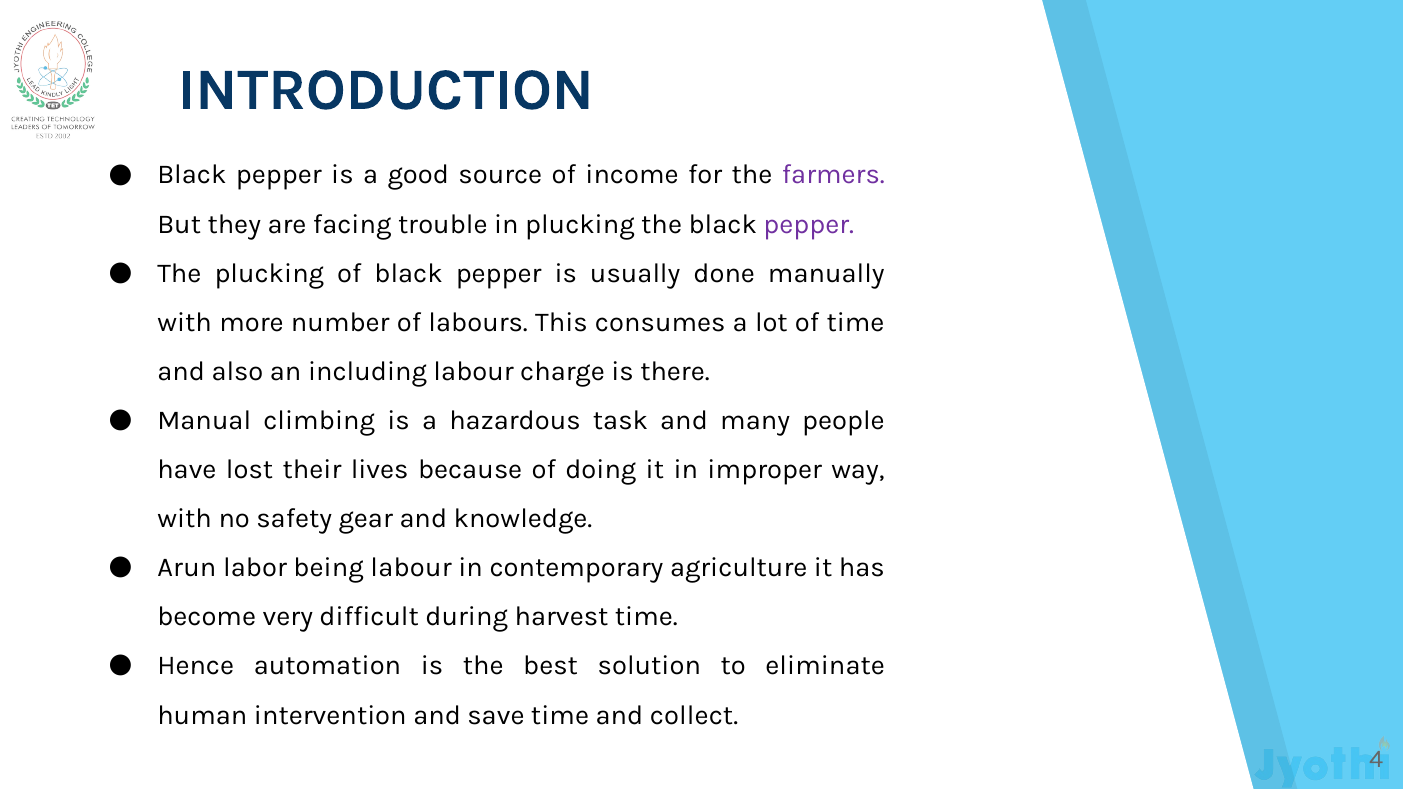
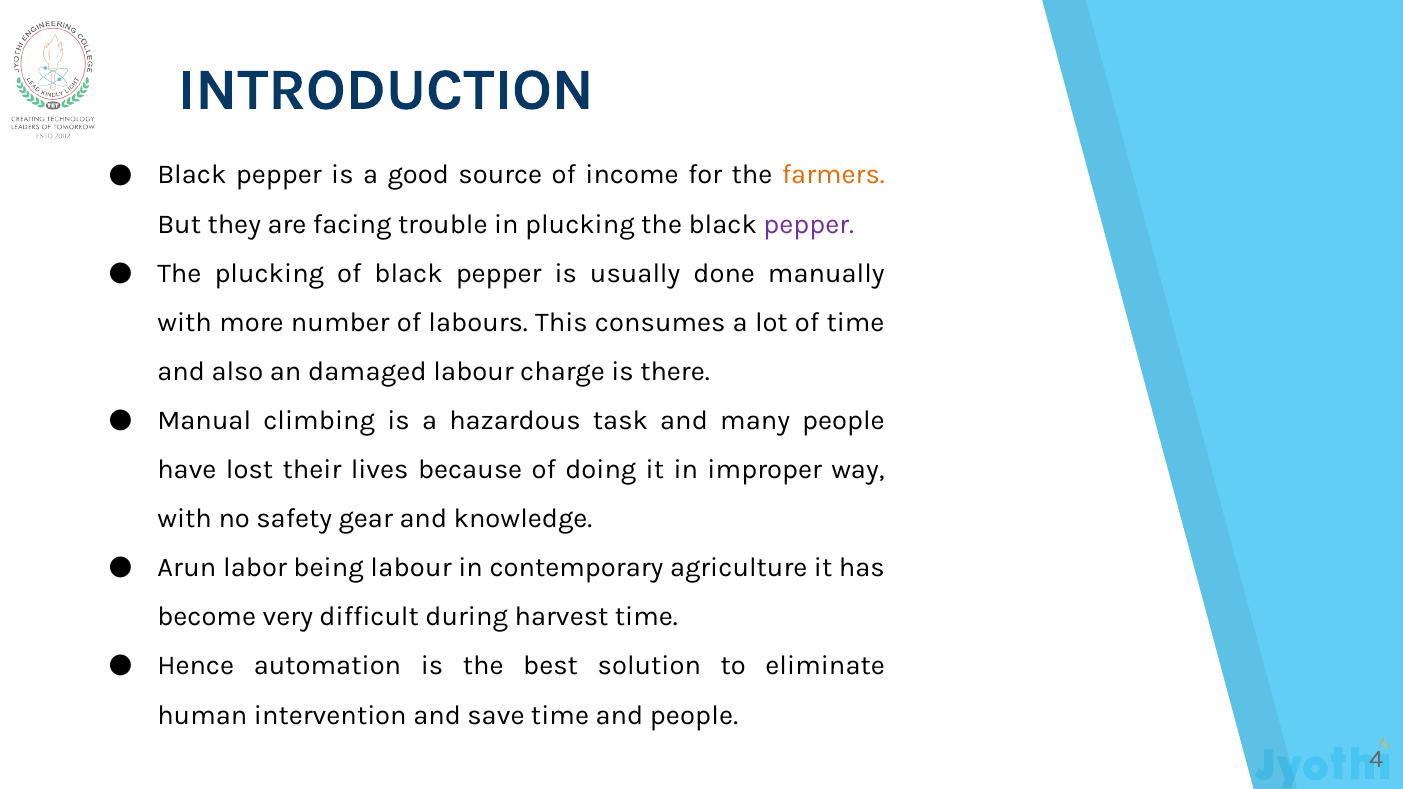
farmers colour: purple -> orange
including: including -> damaged
and collect: collect -> people
